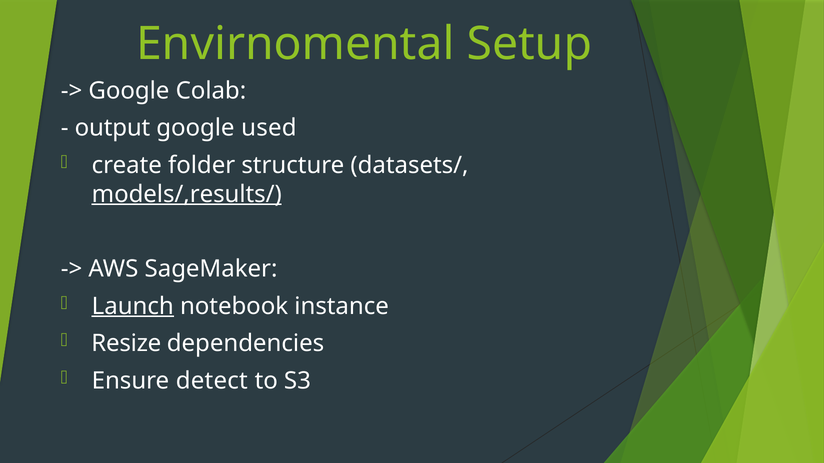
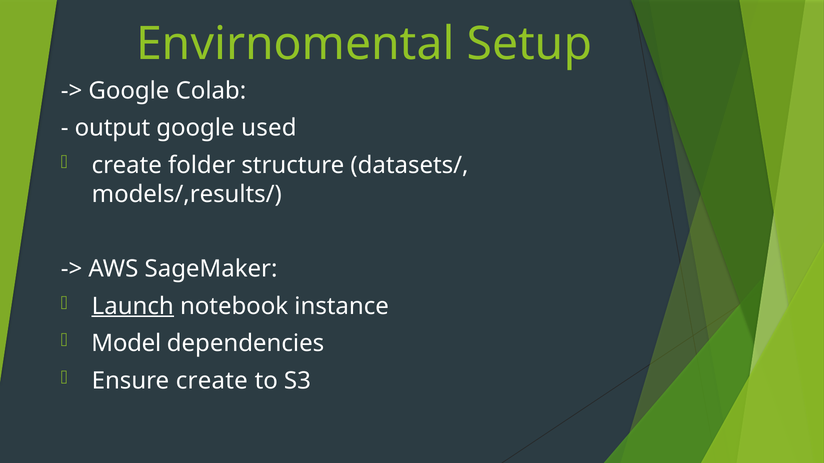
models/,results/ underline: present -> none
Resize: Resize -> Model
Ensure detect: detect -> create
